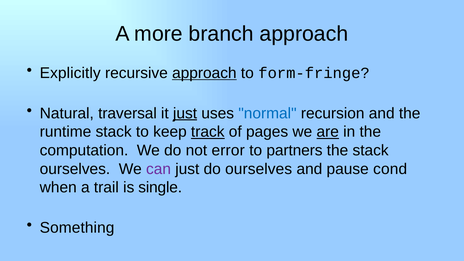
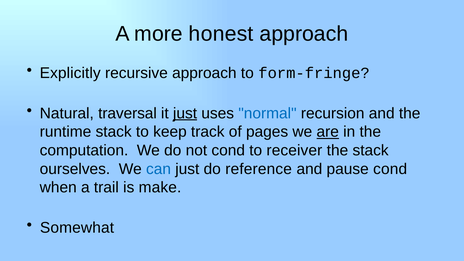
branch: branch -> honest
approach at (204, 73) underline: present -> none
track underline: present -> none
not error: error -> cond
partners: partners -> receiver
can colour: purple -> blue
do ourselves: ourselves -> reference
single: single -> make
Something: Something -> Somewhat
